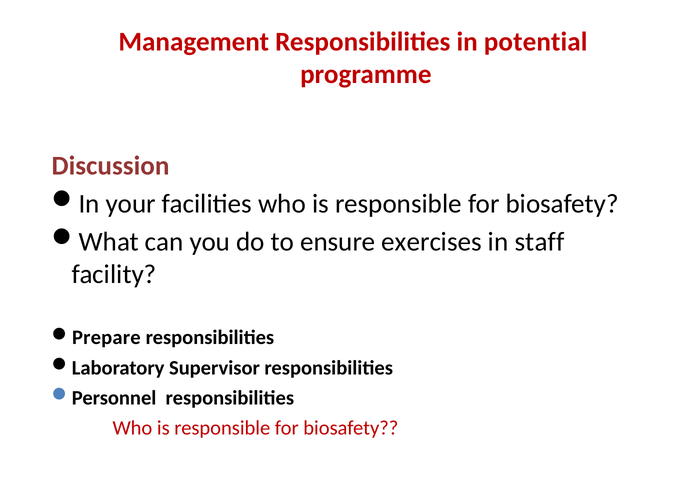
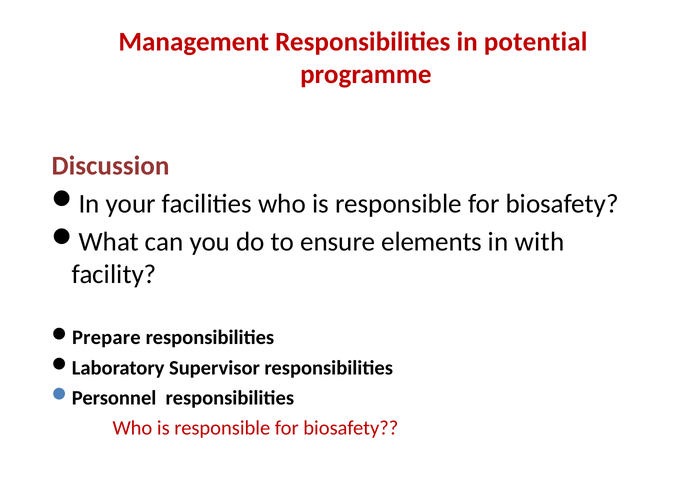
exercises: exercises -> elements
staff: staff -> with
